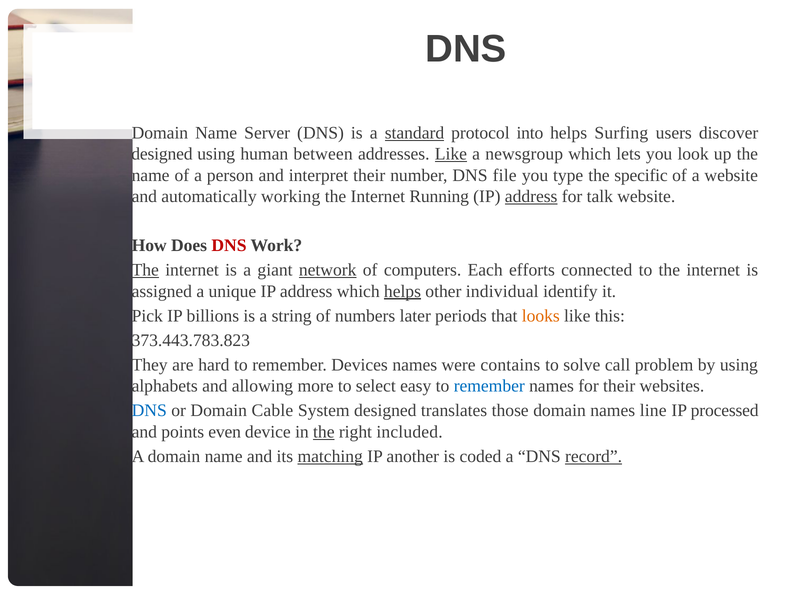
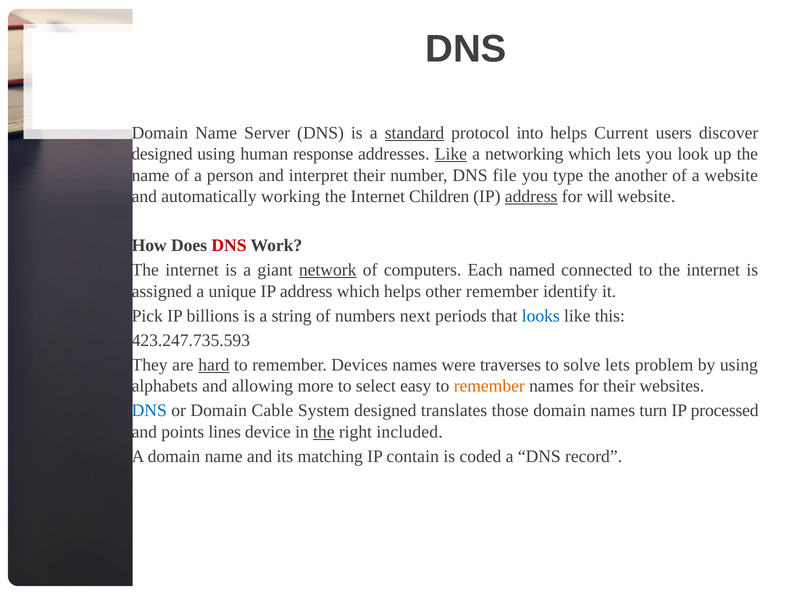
Surfing: Surfing -> Current
between: between -> response
newsgroup: newsgroup -> networking
specific: specific -> another
Running: Running -> Children
talk: talk -> will
The at (145, 270) underline: present -> none
efforts: efforts -> named
helps at (402, 291) underline: present -> none
other individual: individual -> remember
later: later -> next
looks colour: orange -> blue
373.443.783.823: 373.443.783.823 -> 423.247.735.593
hard underline: none -> present
contains: contains -> traverses
solve call: call -> lets
remember at (489, 386) colour: blue -> orange
line: line -> turn
even: even -> lines
matching underline: present -> none
another: another -> contain
record underline: present -> none
